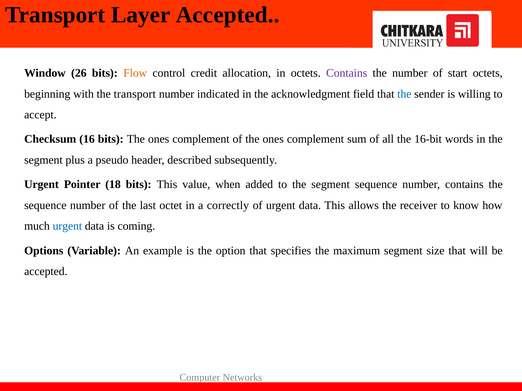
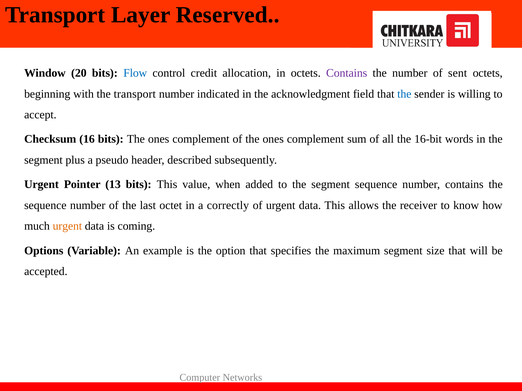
Layer Accepted: Accepted -> Reserved
26: 26 -> 20
Flow colour: orange -> blue
start: start -> sent
18: 18 -> 13
urgent at (67, 226) colour: blue -> orange
